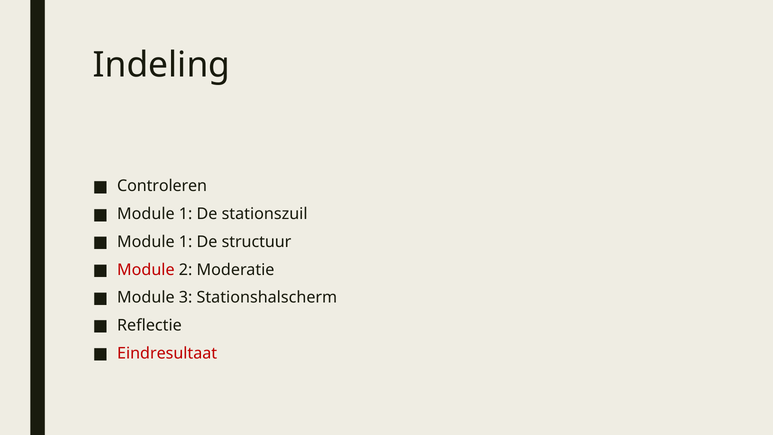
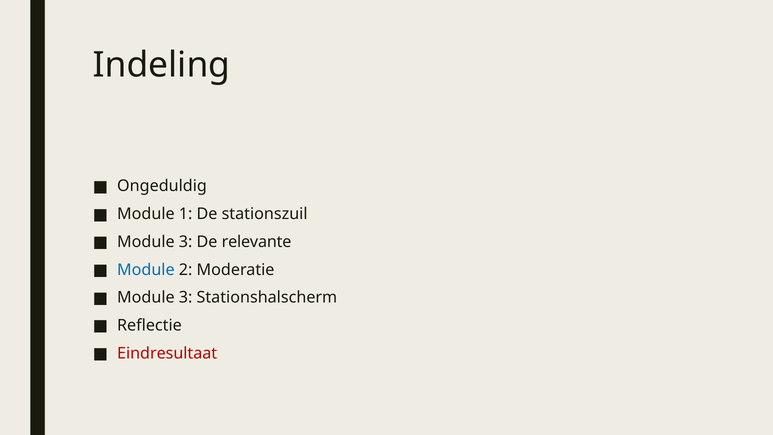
Controleren: Controleren -> Ongeduldig
1 at (186, 242): 1 -> 3
structuur: structuur -> relevante
Module at (146, 270) colour: red -> blue
